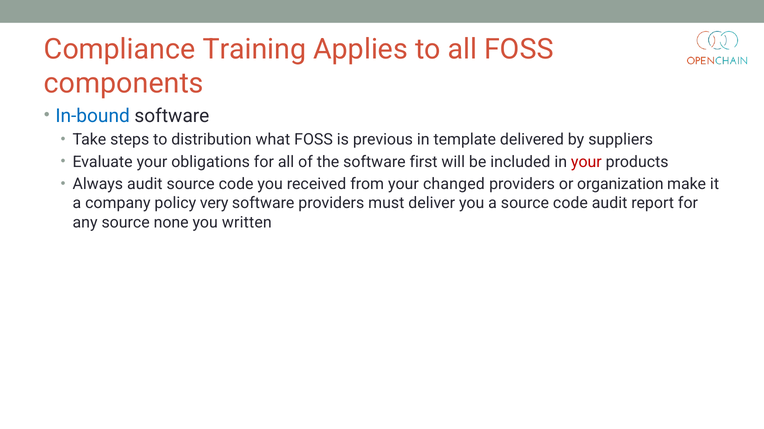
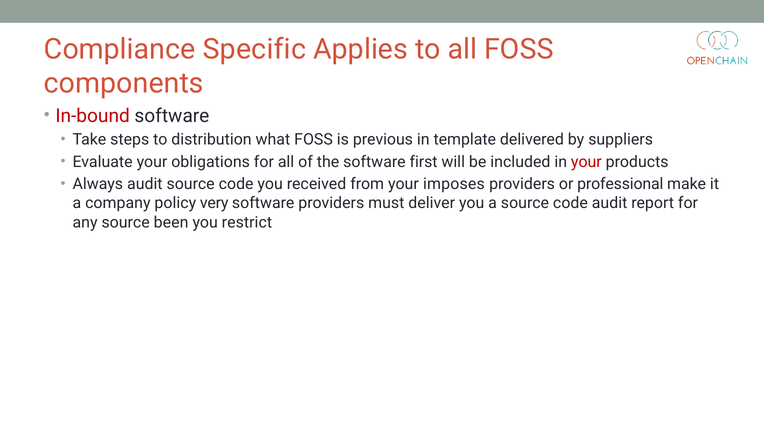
Training: Training -> Specific
In-bound colour: blue -> red
changed: changed -> imposes
organization: organization -> professional
none: none -> been
written: written -> restrict
